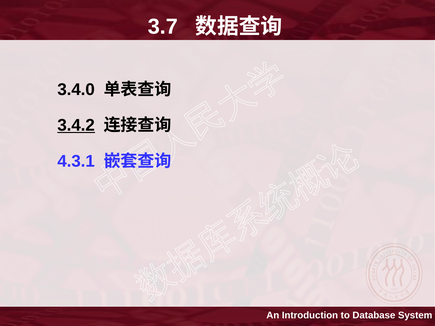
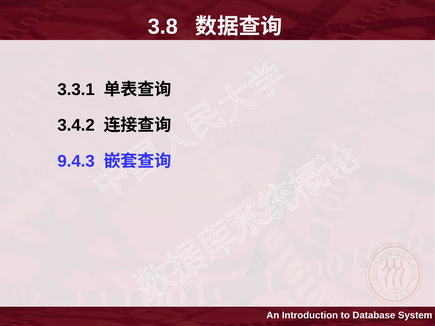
3.7: 3.7 -> 3.8
3.4.0: 3.4.0 -> 3.3.1
3.4.2 underline: present -> none
4.3.1: 4.3.1 -> 9.4.3
